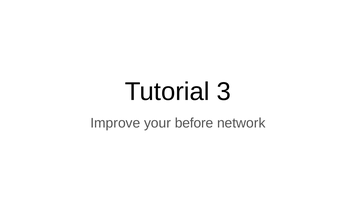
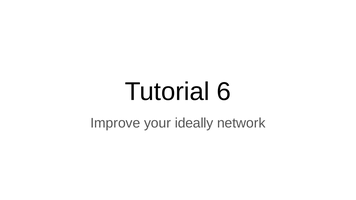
3: 3 -> 6
before: before -> ideally
